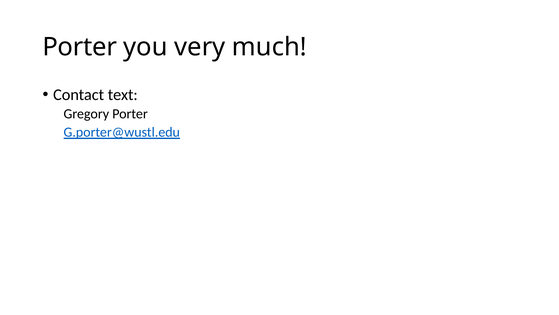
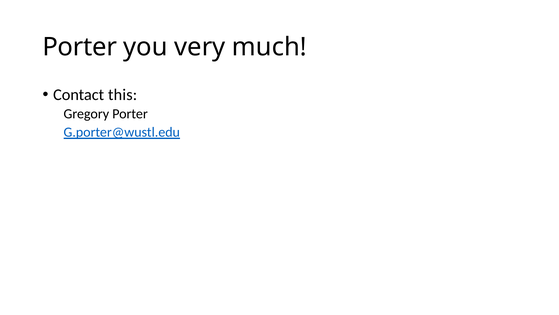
text: text -> this
